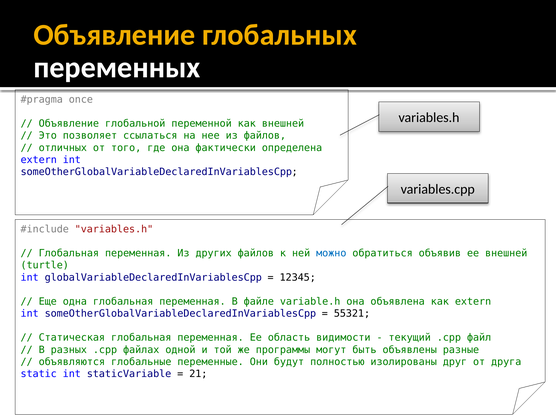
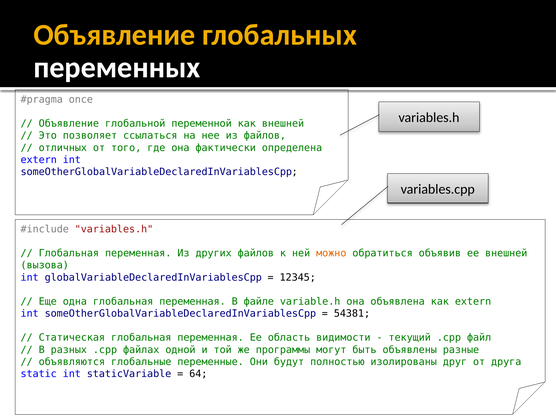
можно colour: blue -> orange
turtle: turtle -> вызова
55321: 55321 -> 54381
21: 21 -> 64
